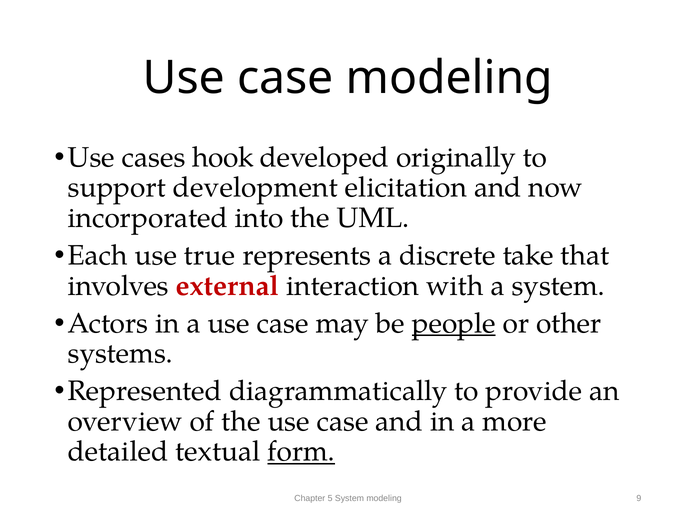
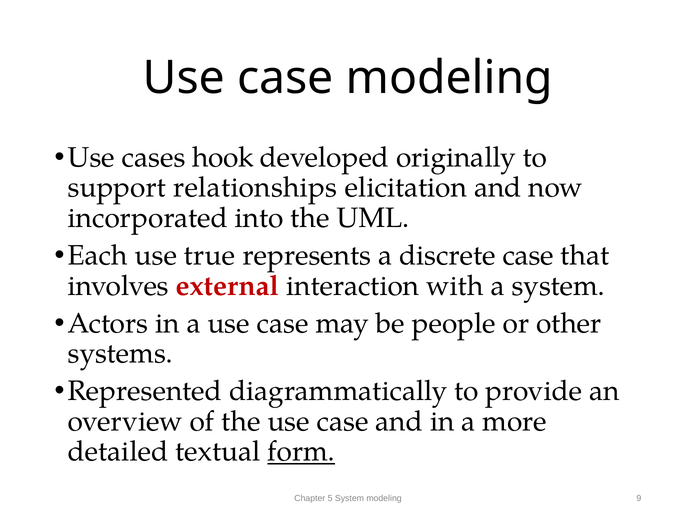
development: development -> relationships
discrete take: take -> case
people underline: present -> none
